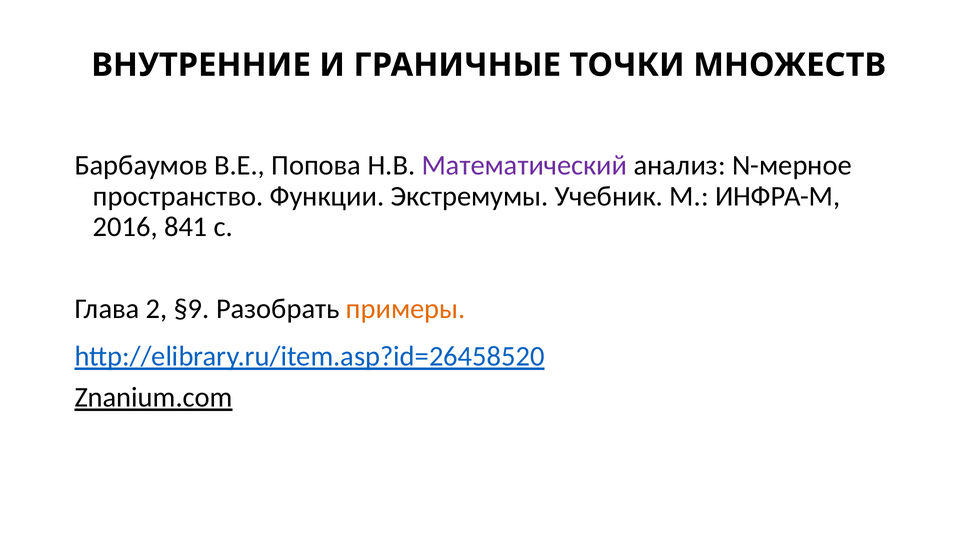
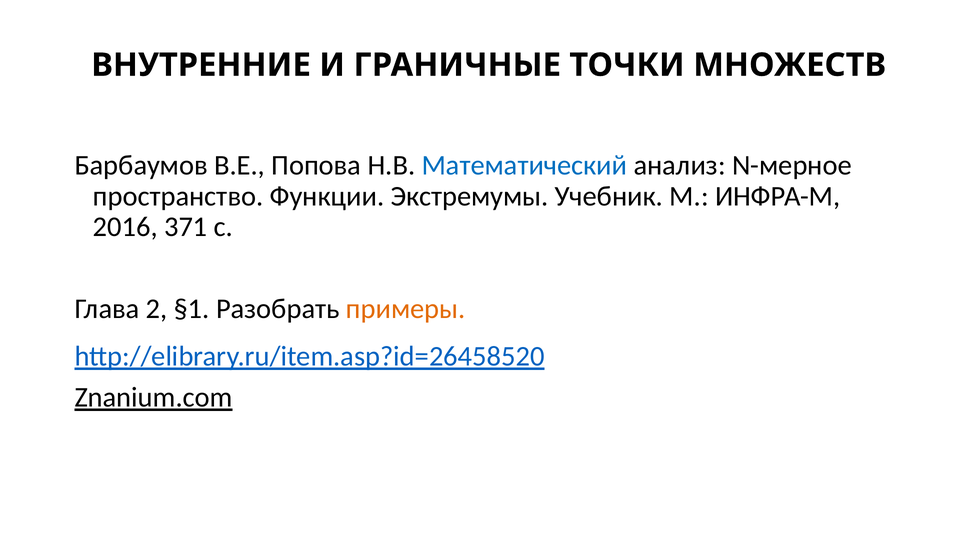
Математический colour: purple -> blue
841: 841 -> 371
§9: §9 -> §1
